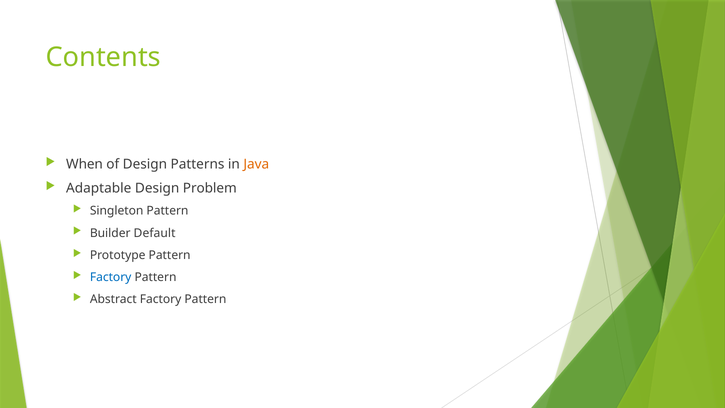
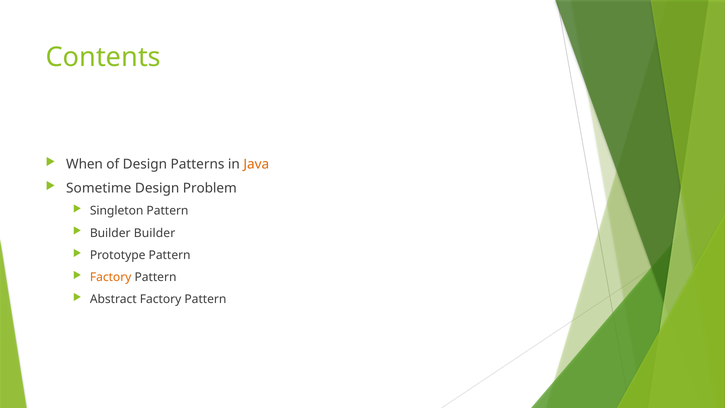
Adaptable: Adaptable -> Sometime
Builder Default: Default -> Builder
Factory at (111, 277) colour: blue -> orange
